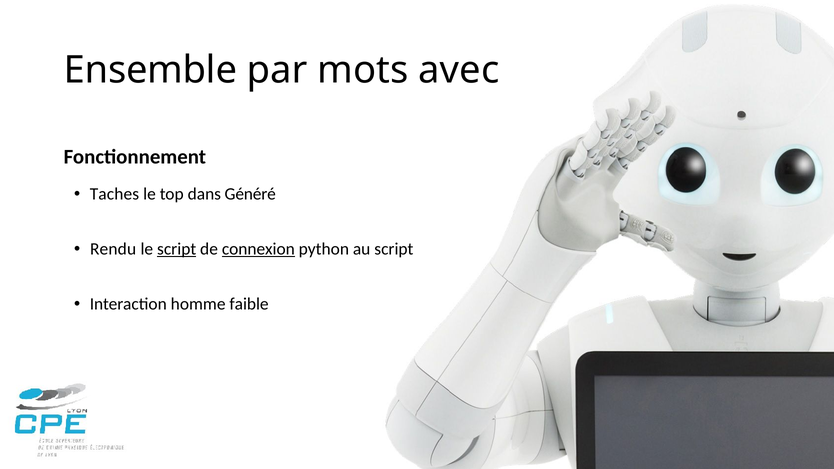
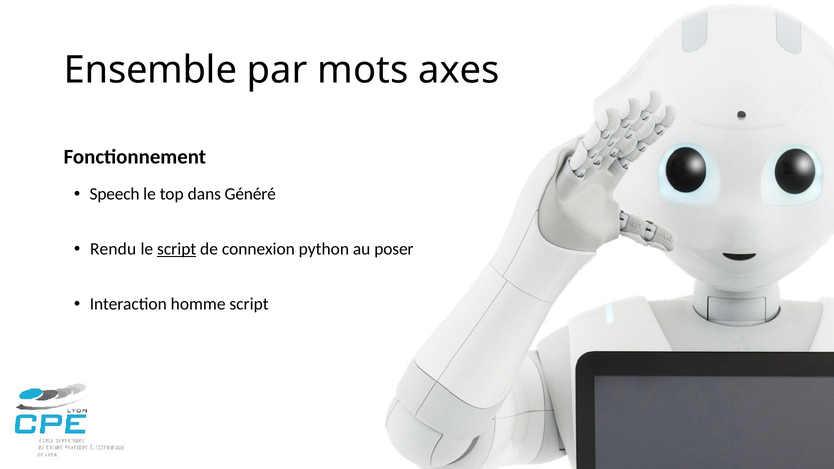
avec: avec -> axes
Taches: Taches -> Speech
connexion underline: present -> none
au script: script -> poser
homme faible: faible -> script
